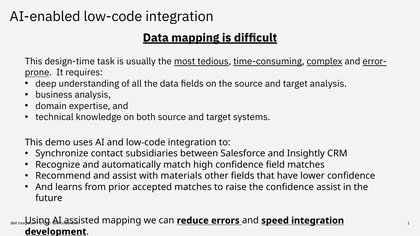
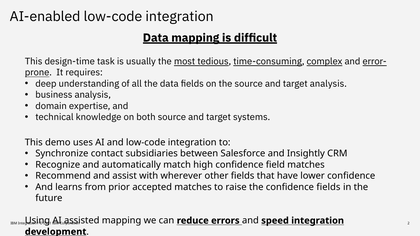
materials: materials -> wherever
confidence assist: assist -> fields
